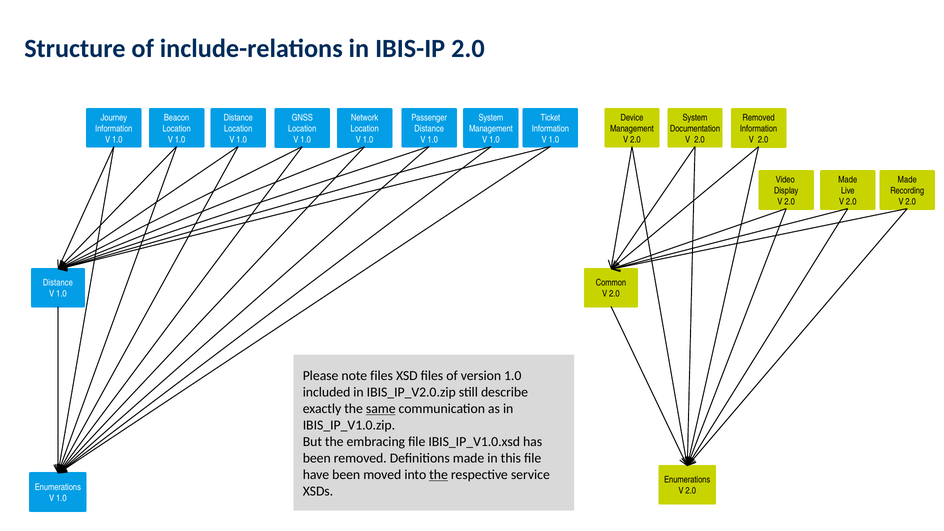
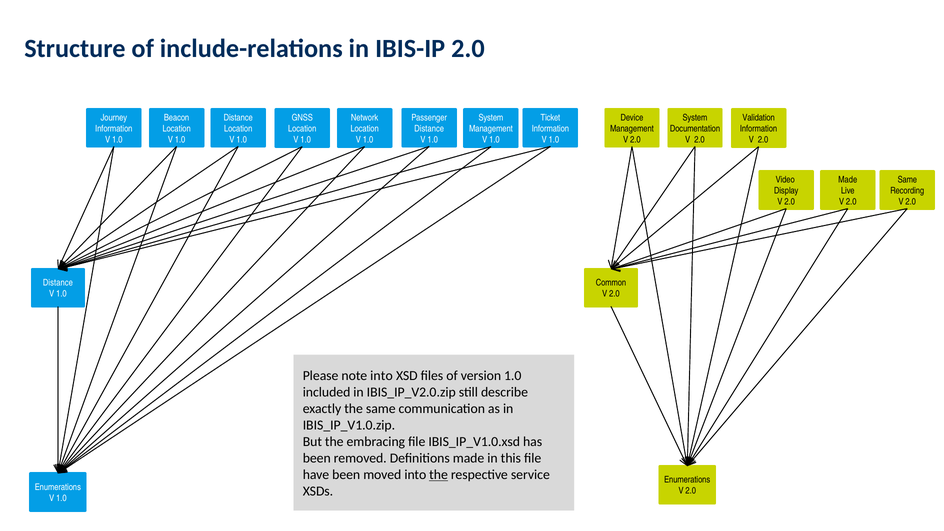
Removed at (759, 118): Removed -> Validation
Made at (907, 180): Made -> Same
note files: files -> into
same at (381, 409) underline: present -> none
